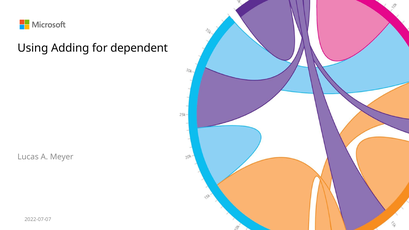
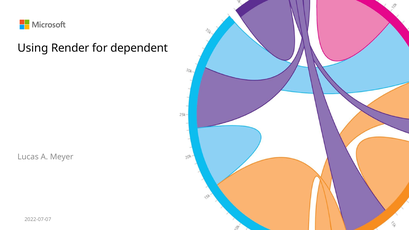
Adding: Adding -> Render
